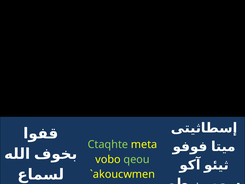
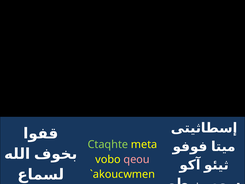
qeou colour: light green -> pink
